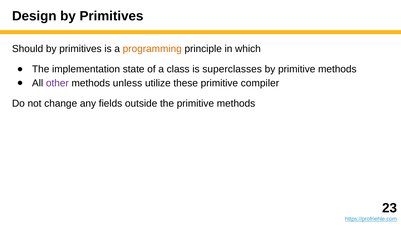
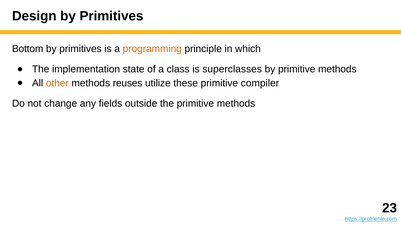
Should: Should -> Bottom
other colour: purple -> orange
unless: unless -> reuses
